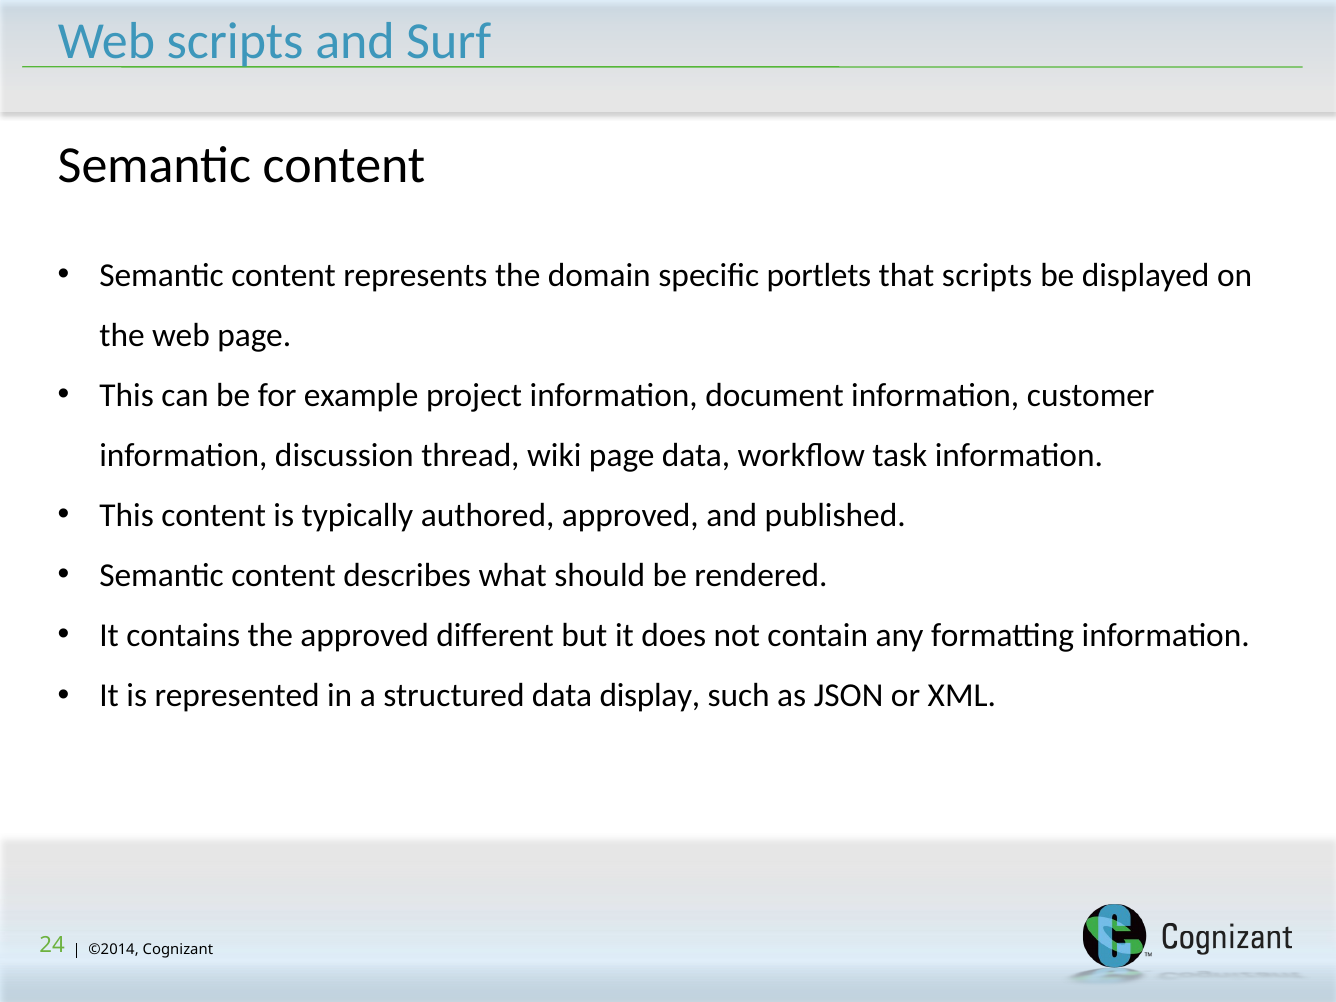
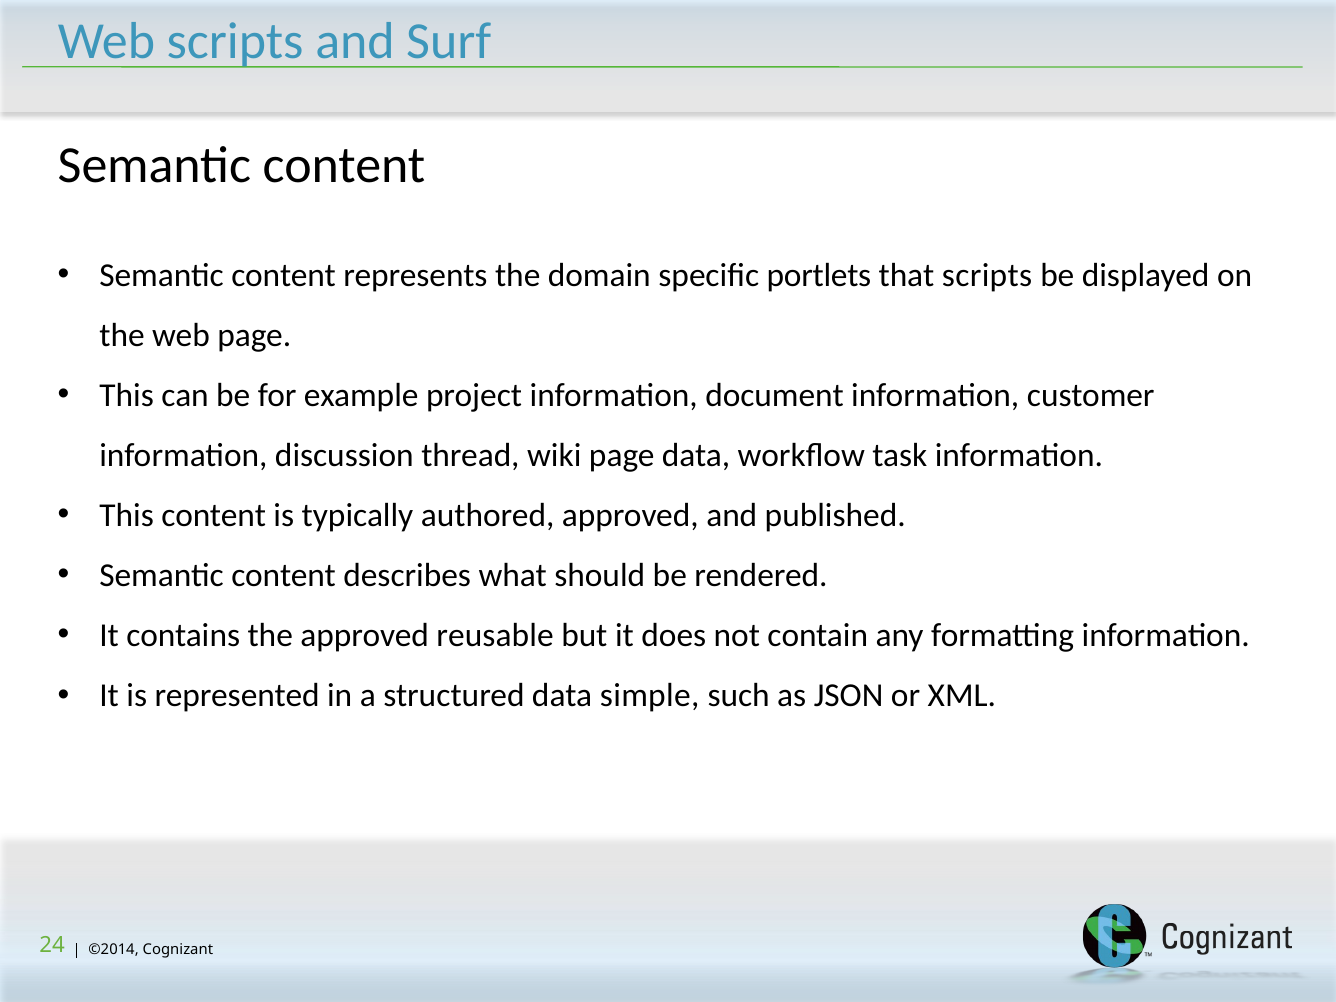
different: different -> reusable
display: display -> simple
